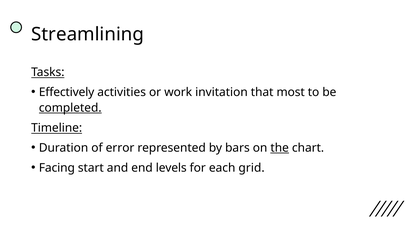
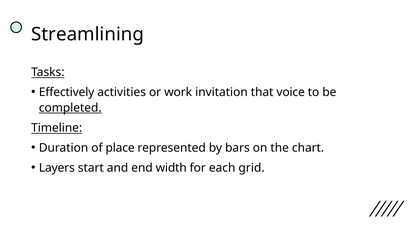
most: most -> voice
error: error -> place
the underline: present -> none
Facing: Facing -> Layers
levels: levels -> width
